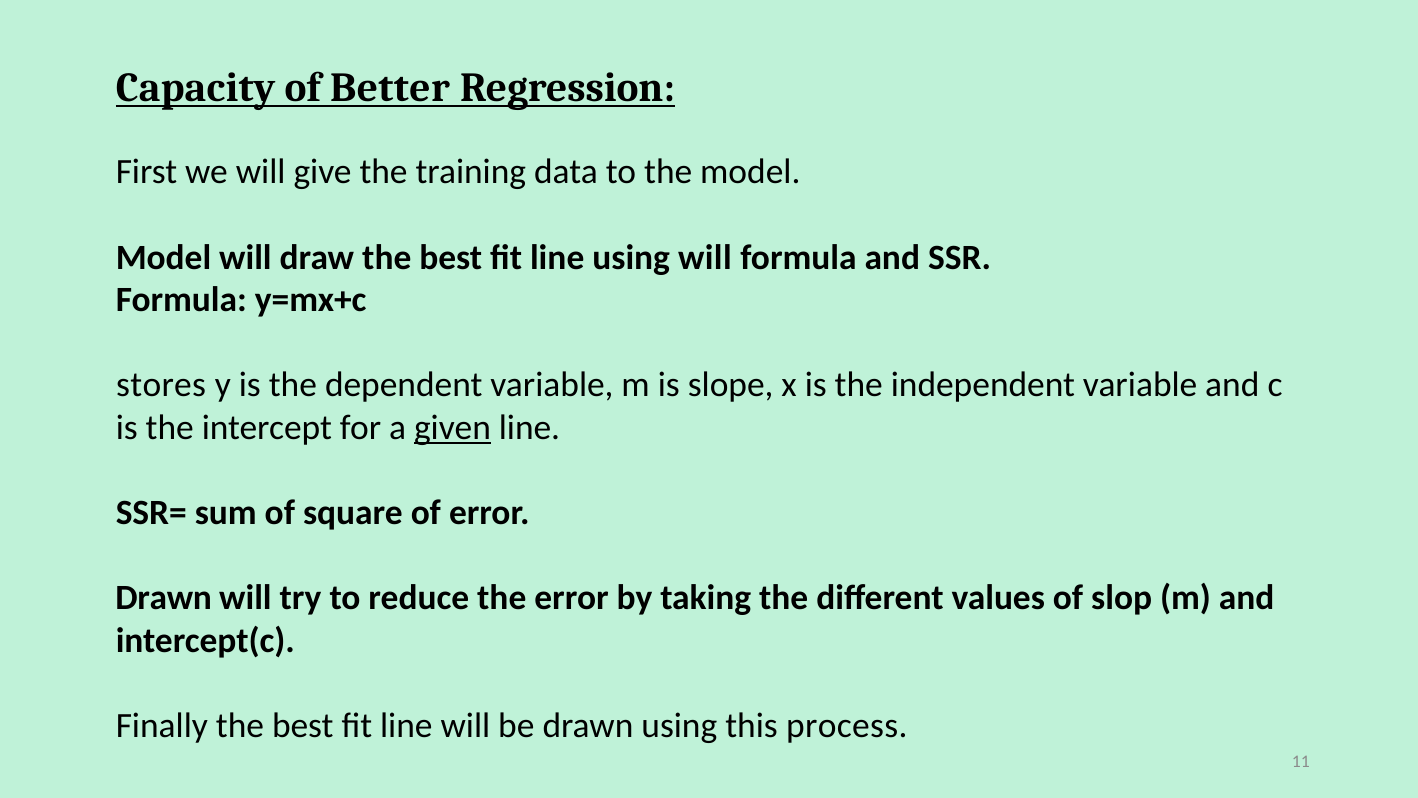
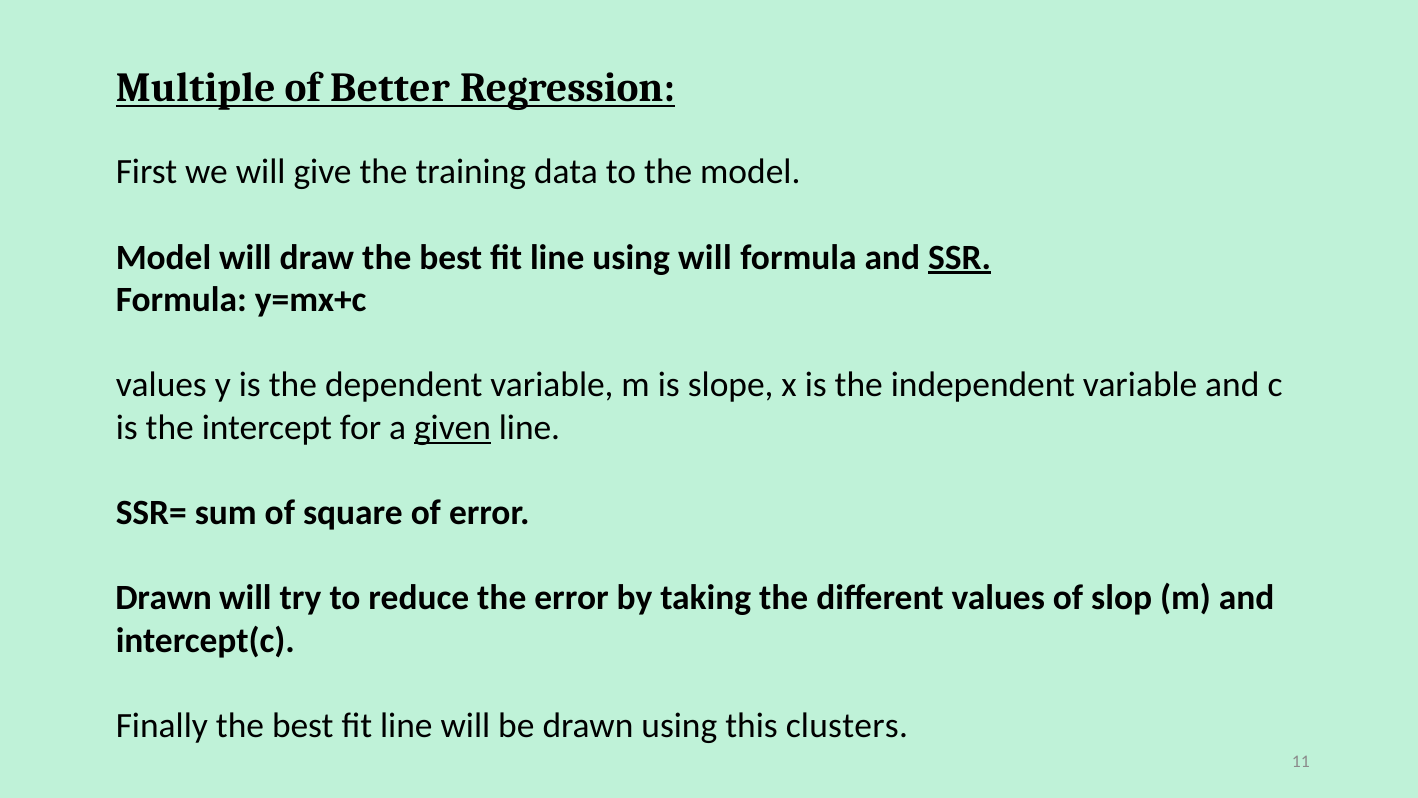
Capacity: Capacity -> Multiple
SSR underline: none -> present
stores at (161, 385): stores -> values
process: process -> clusters
